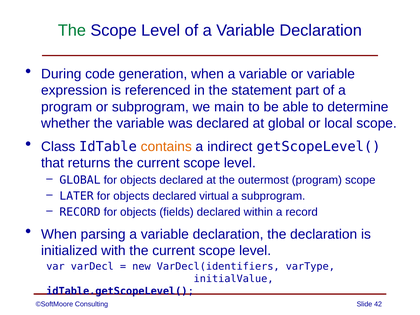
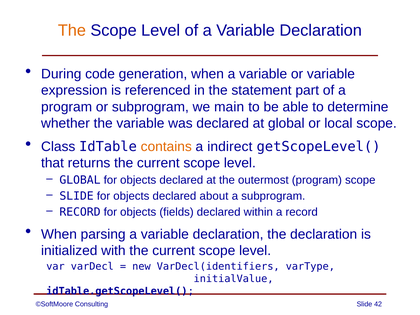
The at (72, 31) colour: green -> orange
LATER at (77, 196): LATER -> SLIDE
virtual: virtual -> about
